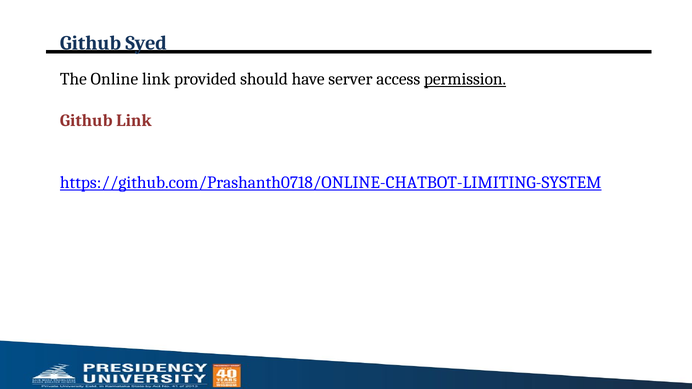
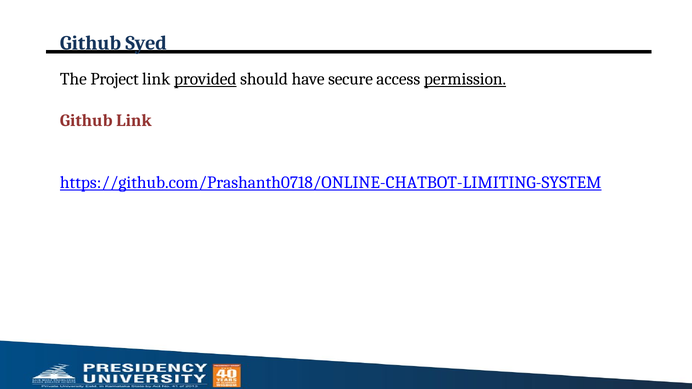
Online: Online -> Project
provided underline: none -> present
server: server -> secure
